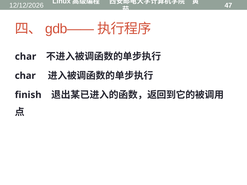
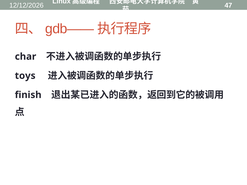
char at (25, 76): char -> toys
